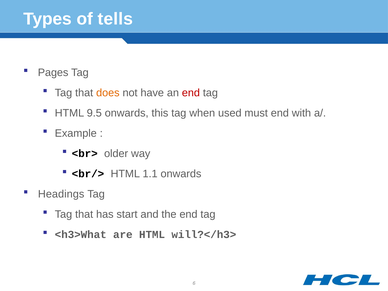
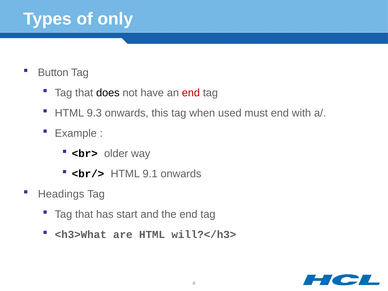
tells: tells -> only
Pages: Pages -> Button
does colour: orange -> black
9.5: 9.5 -> 9.3
1.1: 1.1 -> 9.1
